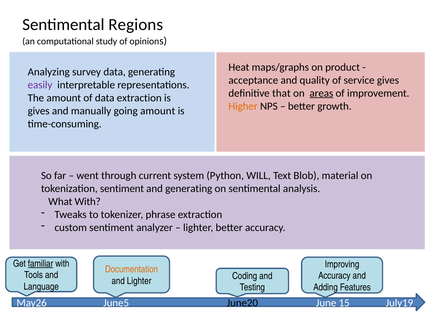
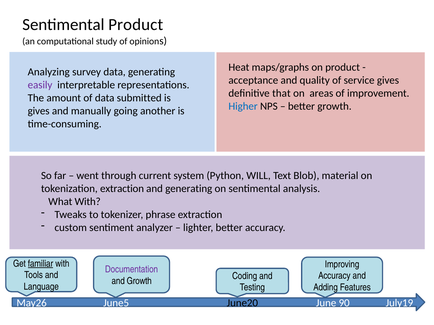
Sentimental Regions: Regions -> Product
areas underline: present -> none
data extraction: extraction -> submitted
Higher colour: orange -> blue
going amount: amount -> another
tokenization sentiment: sentiment -> extraction
Documentation colour: orange -> purple
and Lighter: Lighter -> Growth
15: 15 -> 90
